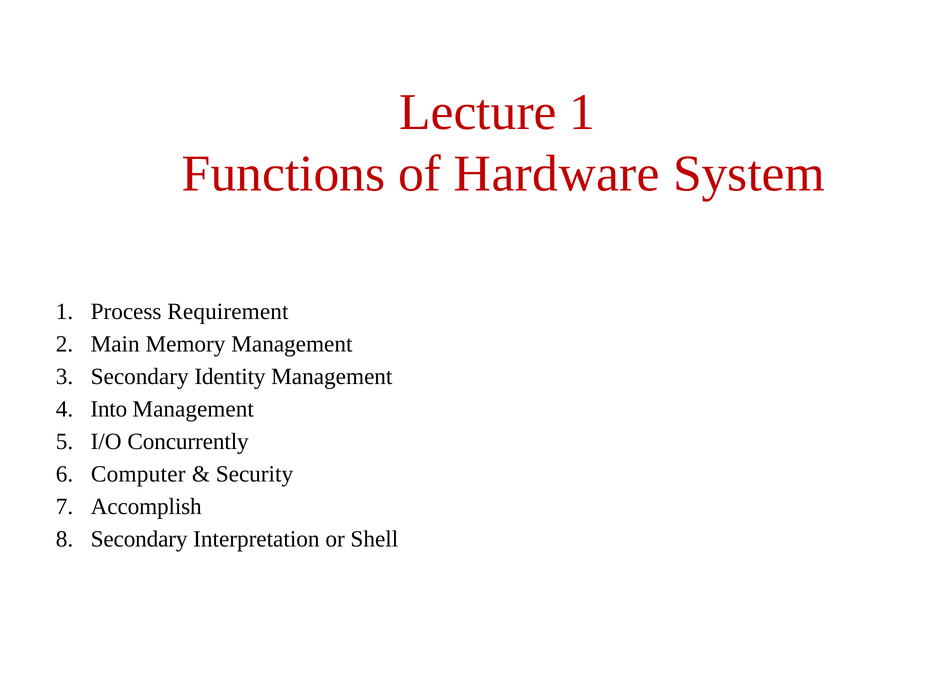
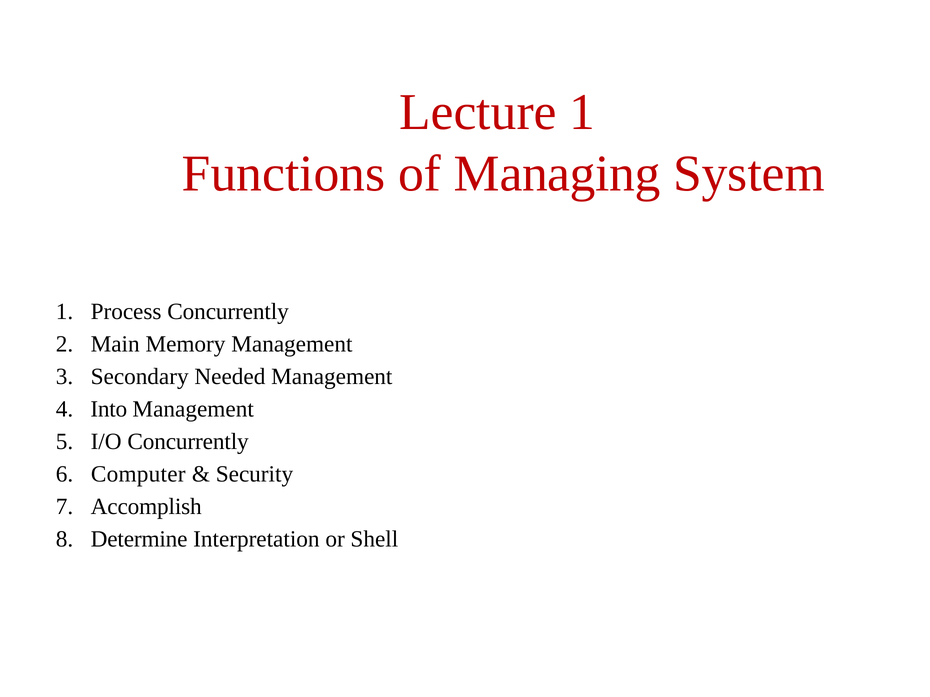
Hardware: Hardware -> Managing
Process Requirement: Requirement -> Concurrently
Identity: Identity -> Needed
Secondary at (139, 539): Secondary -> Determine
